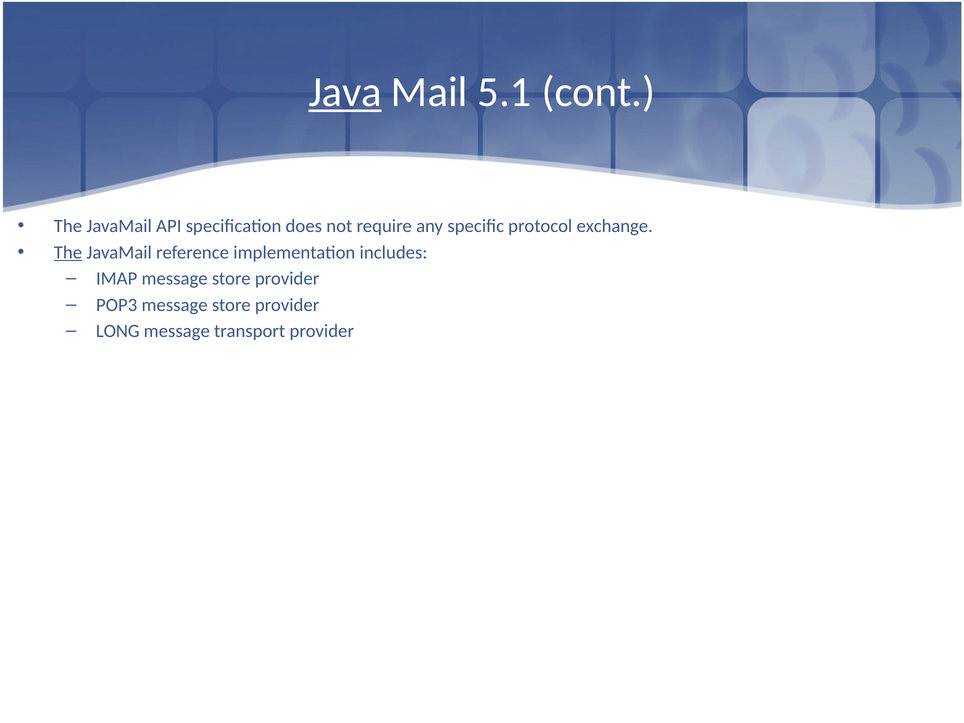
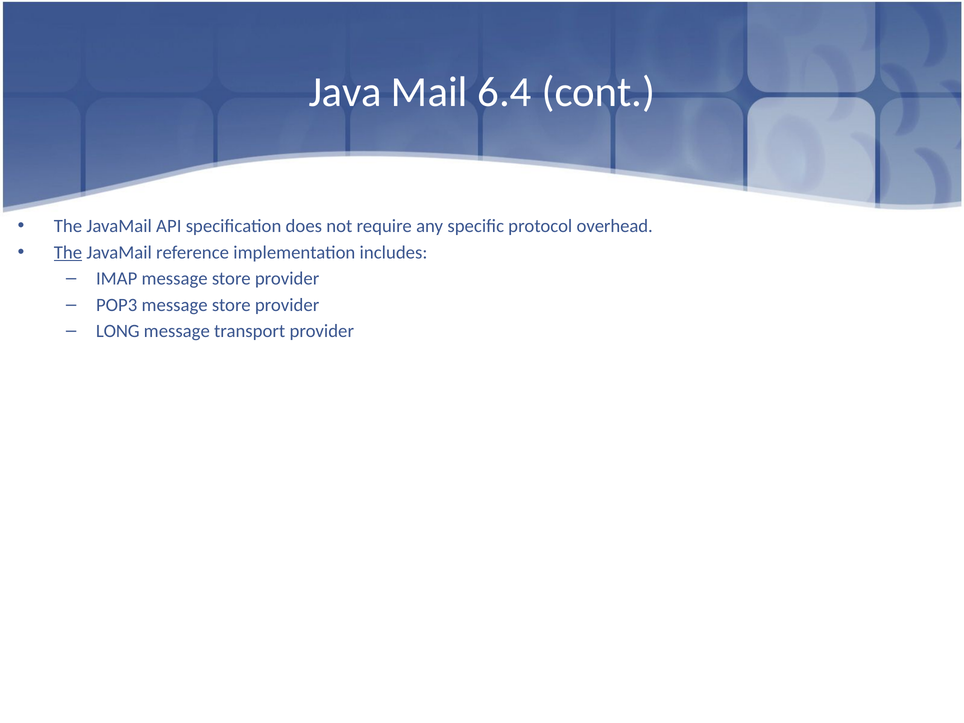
Java underline: present -> none
5.1: 5.1 -> 6.4
exchange: exchange -> overhead
